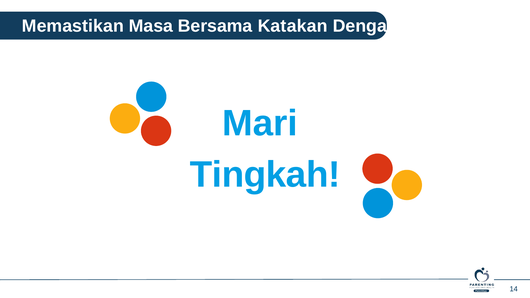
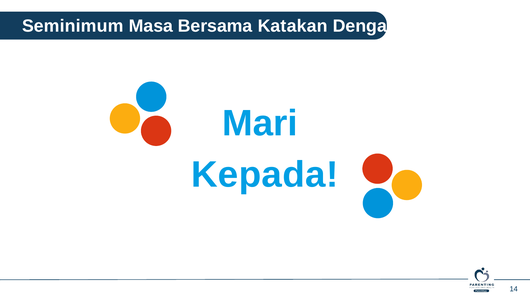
Memastikan: Memastikan -> Seminimum
Tingkah: Tingkah -> Kepada
